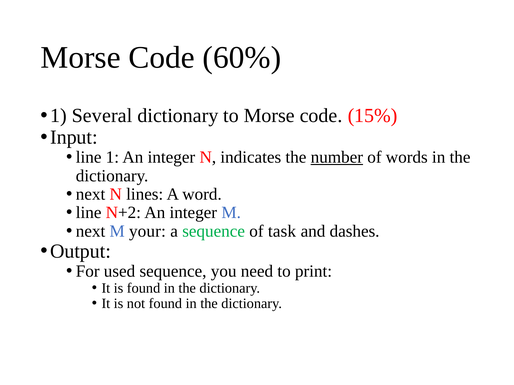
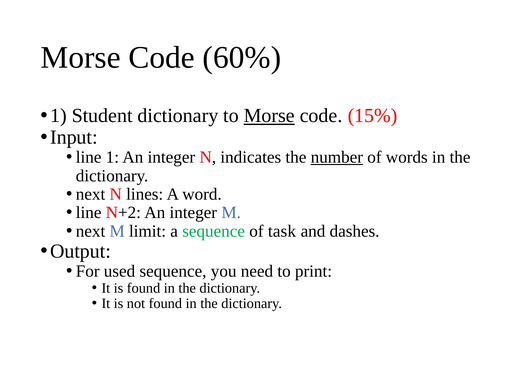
Several: Several -> Student
Morse at (269, 116) underline: none -> present
your: your -> limit
